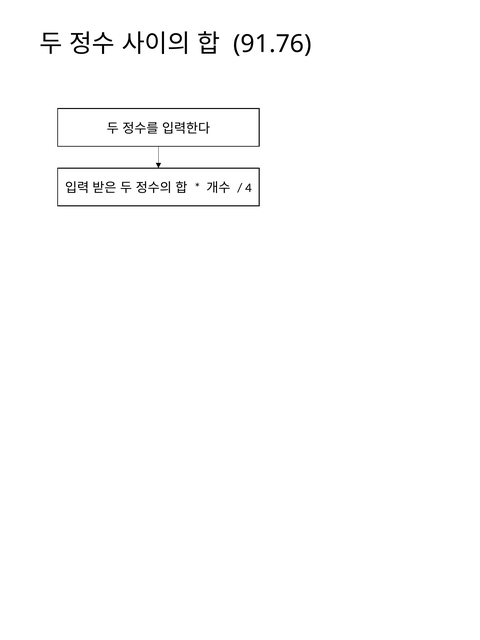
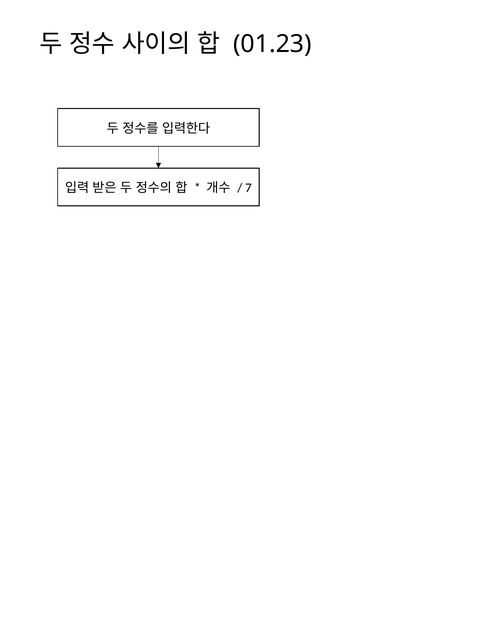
91.76: 91.76 -> 01.23
4: 4 -> 7
